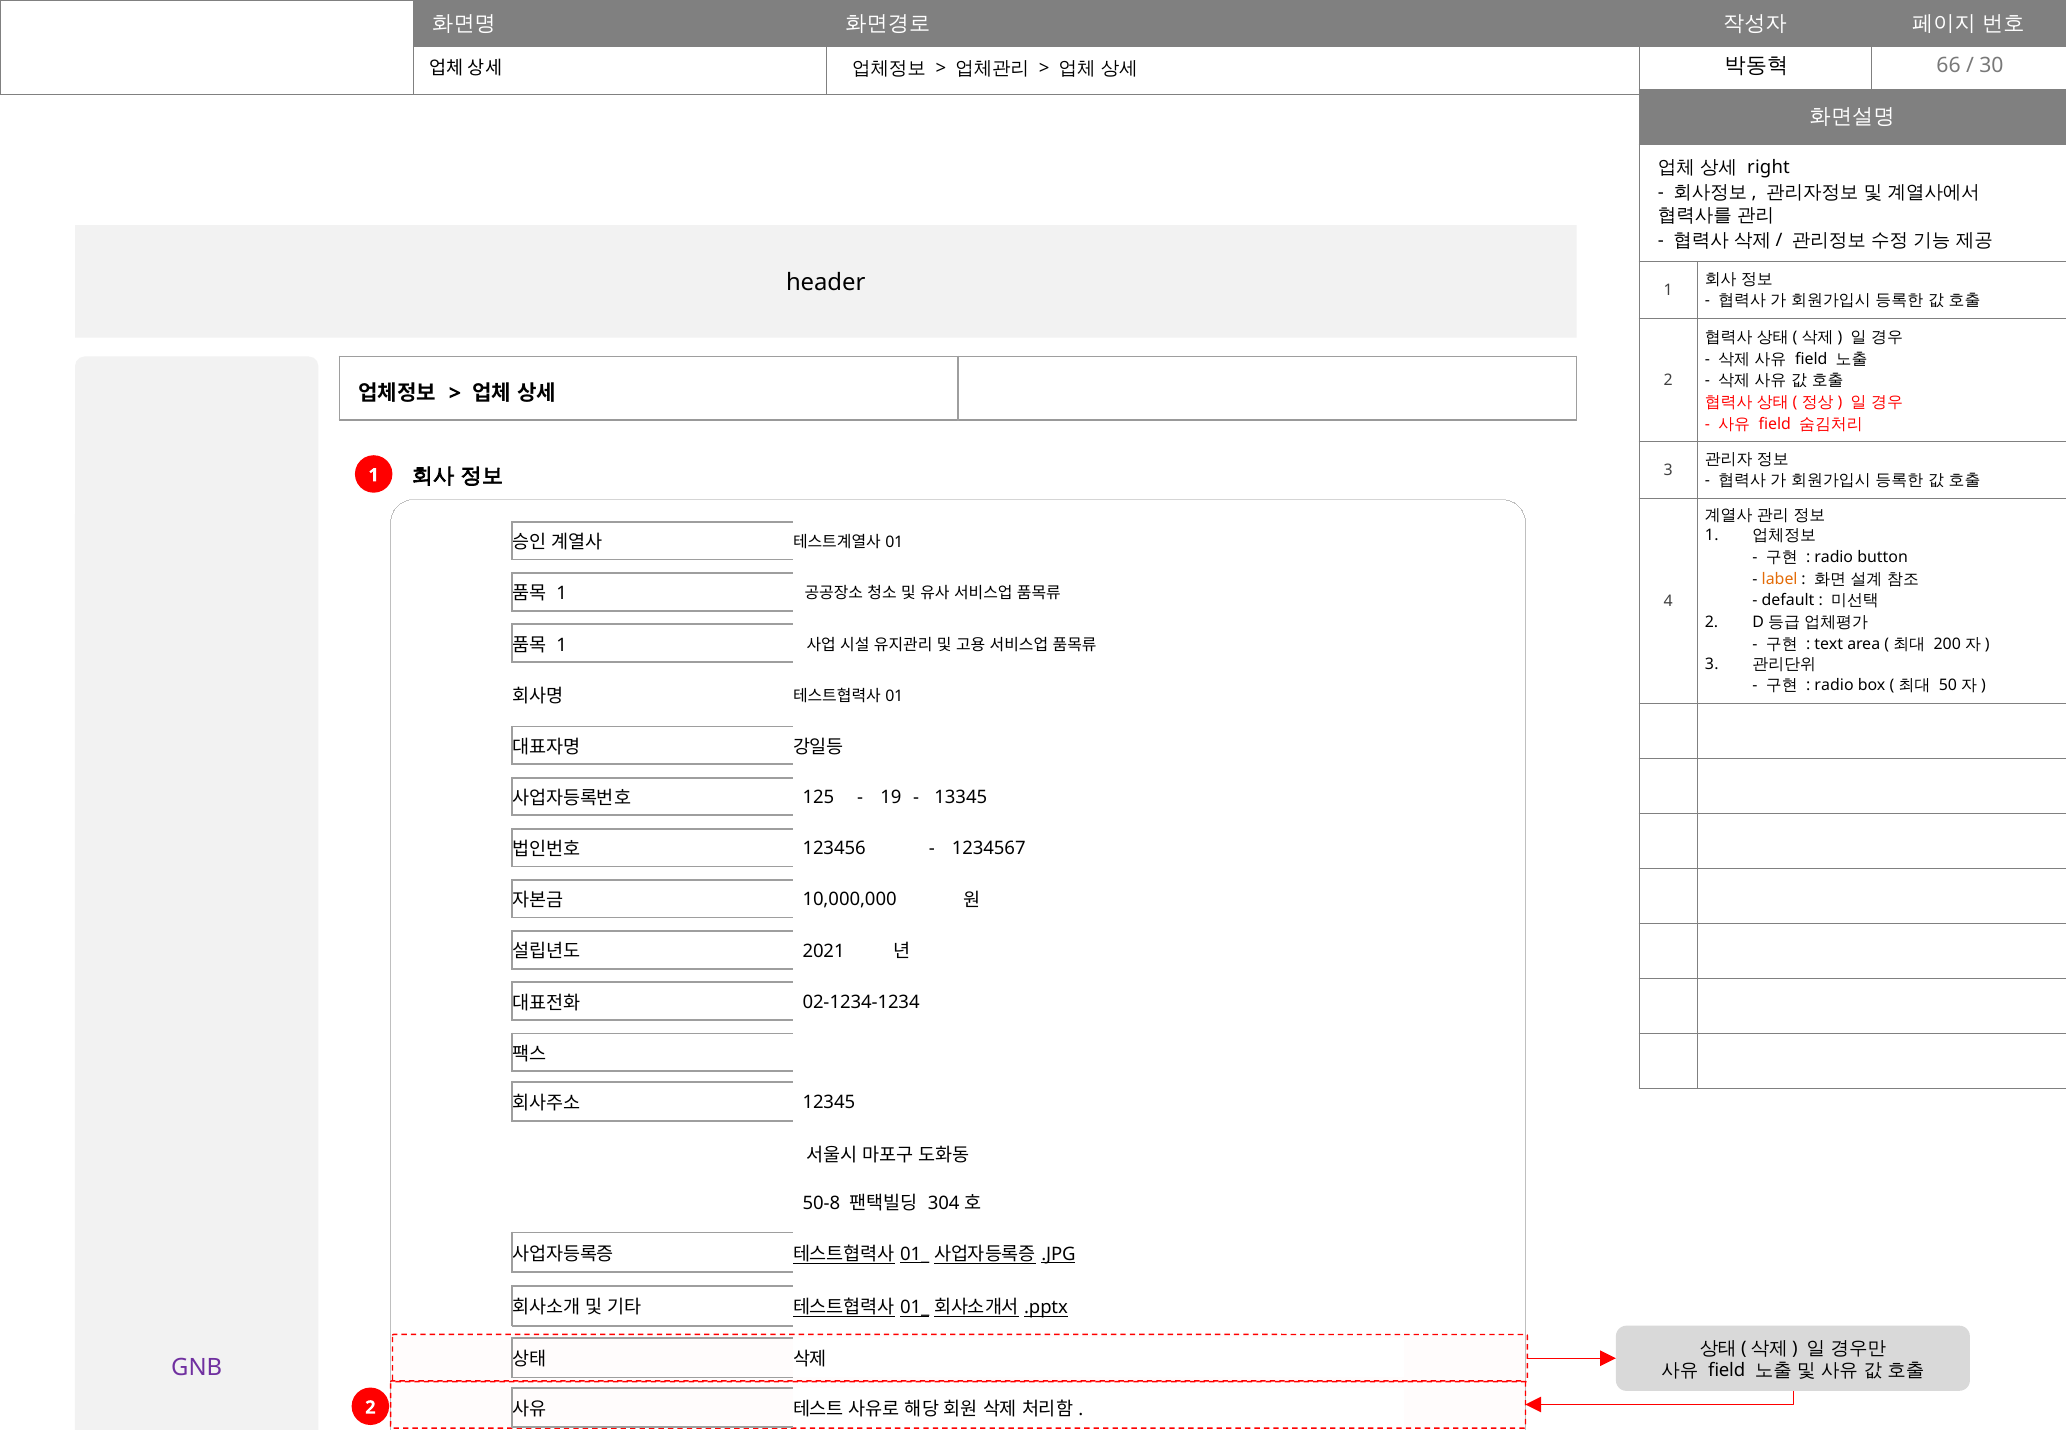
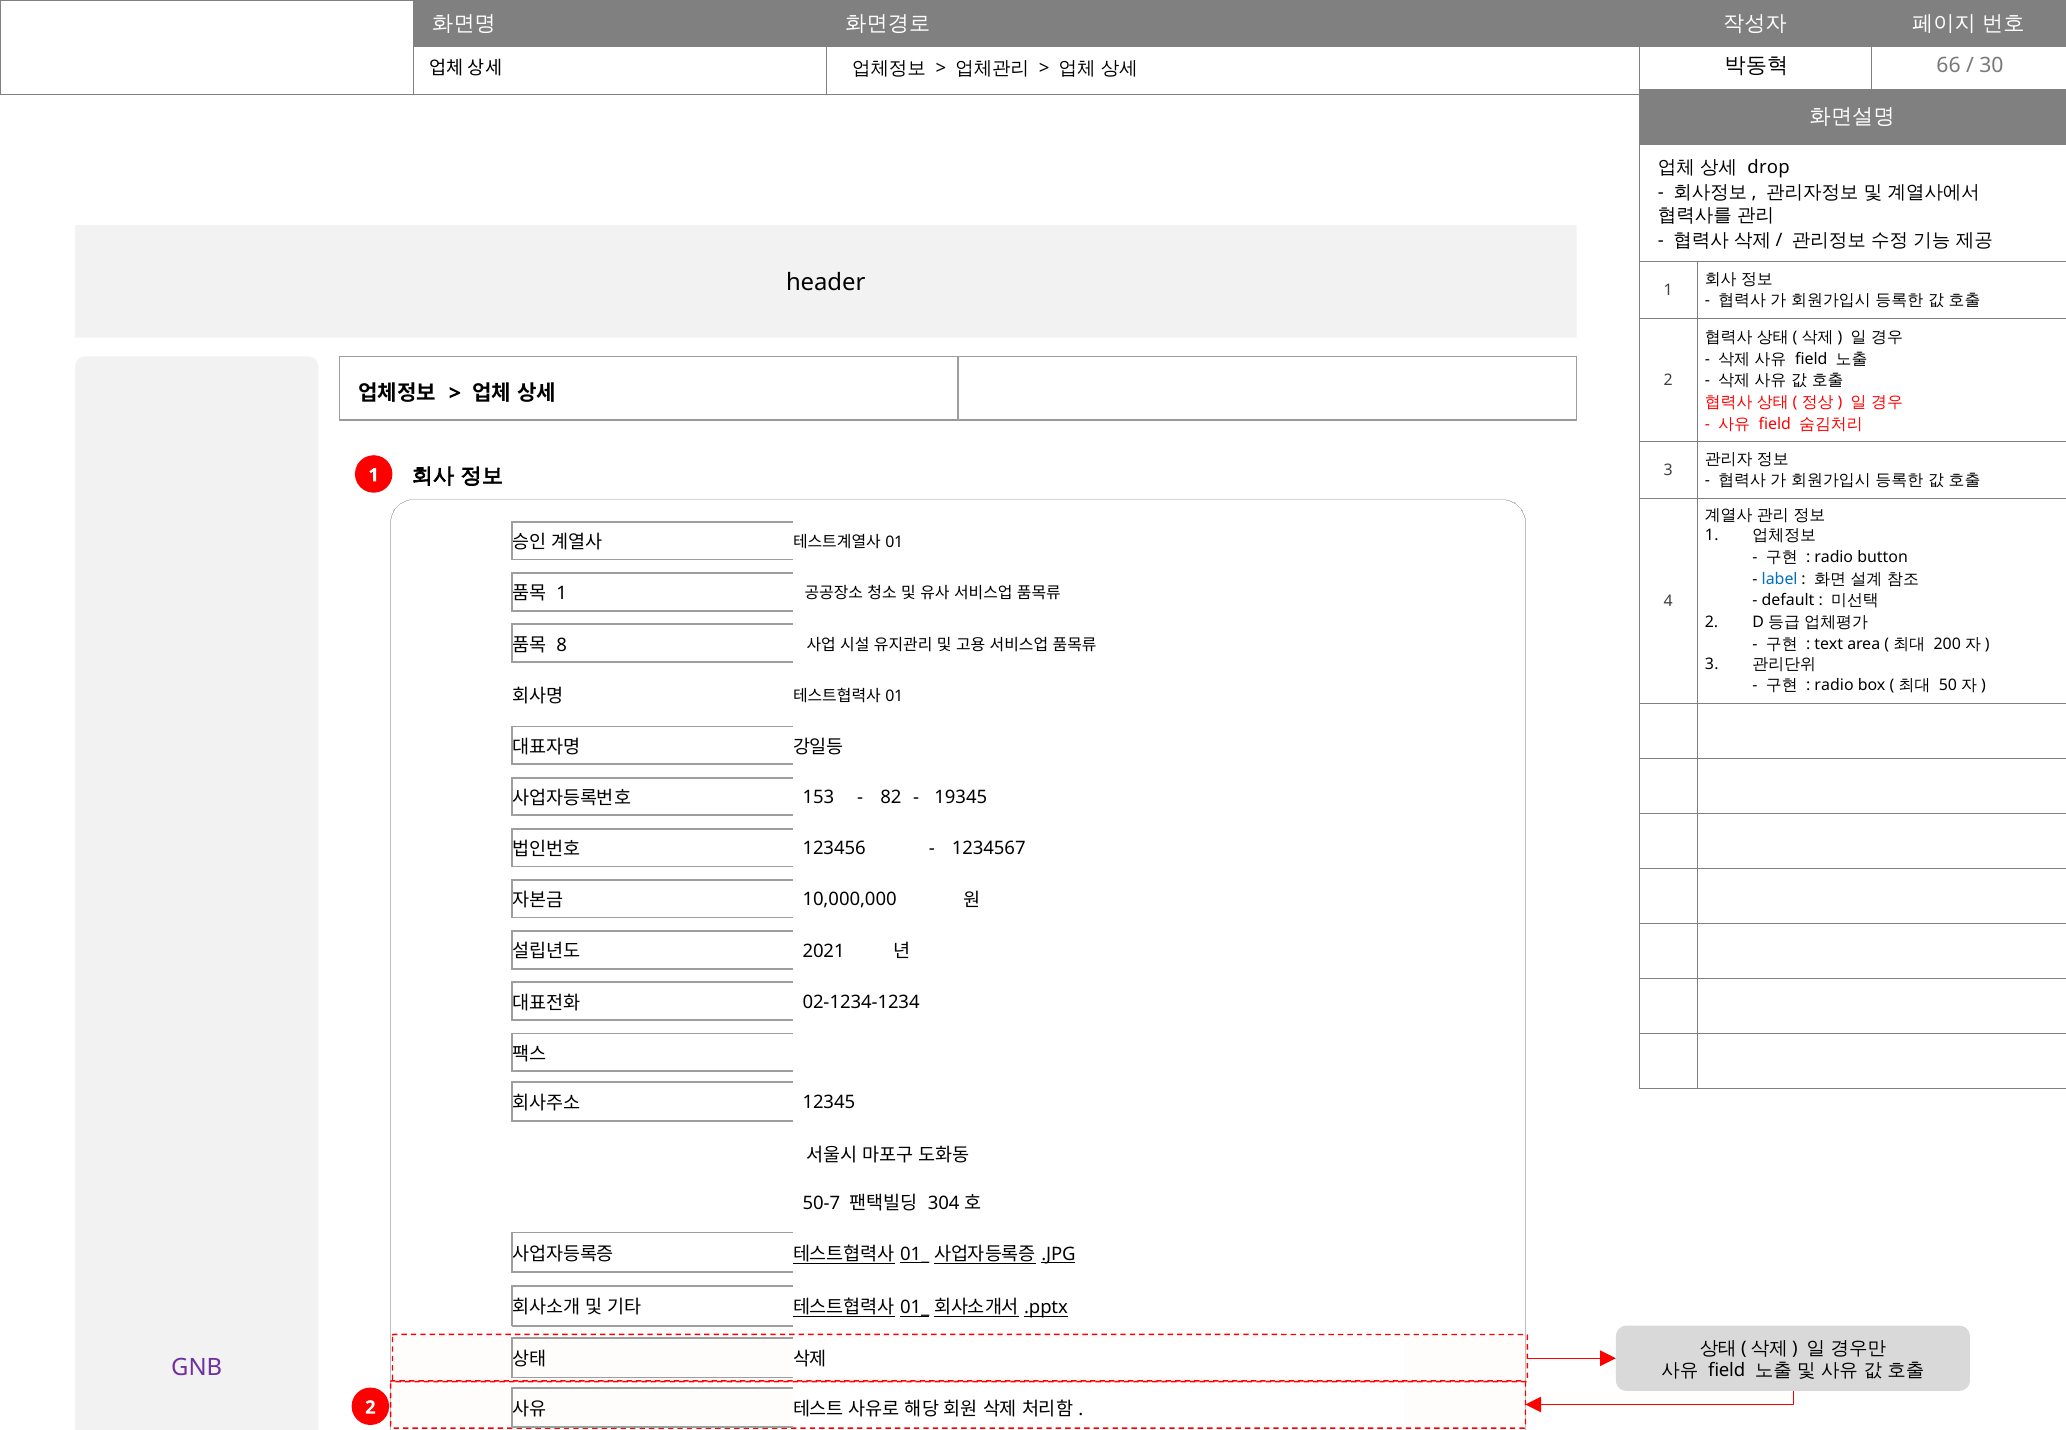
right: right -> drop
label colour: orange -> blue
1 at (562, 645): 1 -> 8
125: 125 -> 153
19: 19 -> 82
13345: 13345 -> 19345
50-8: 50-8 -> 50-7
